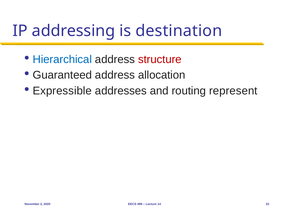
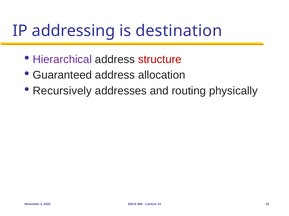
Hierarchical colour: blue -> purple
Expressible: Expressible -> Recursively
represent: represent -> physically
